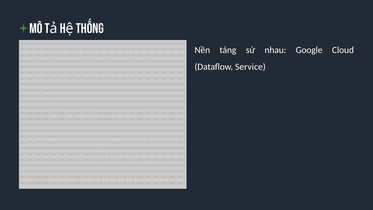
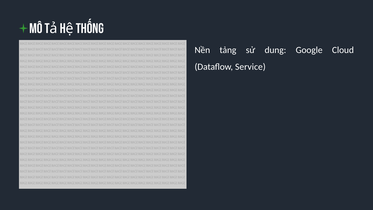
nhau: nhau -> dung
